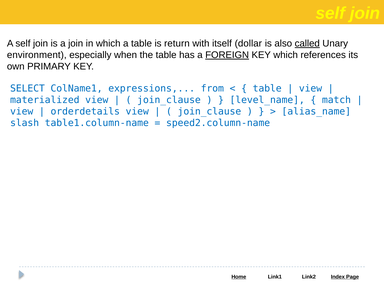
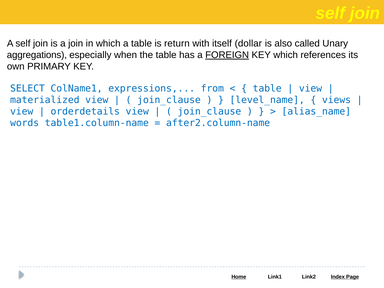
called underline: present -> none
environment: environment -> aggregations
match: match -> views
slash: slash -> words
speed2.column-name: speed2.column-name -> after2.column-name
